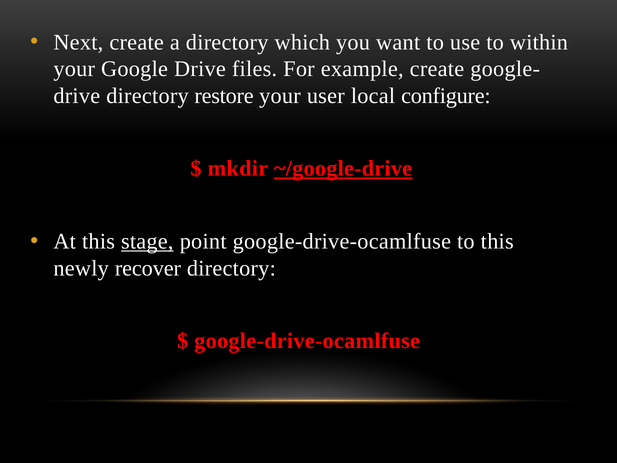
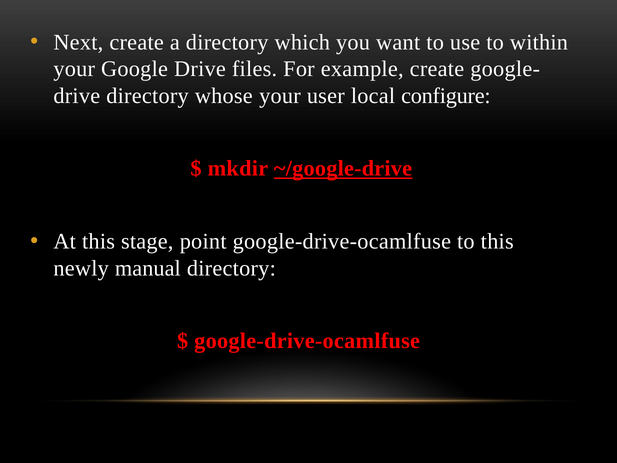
restore: restore -> whose
stage underline: present -> none
recover: recover -> manual
